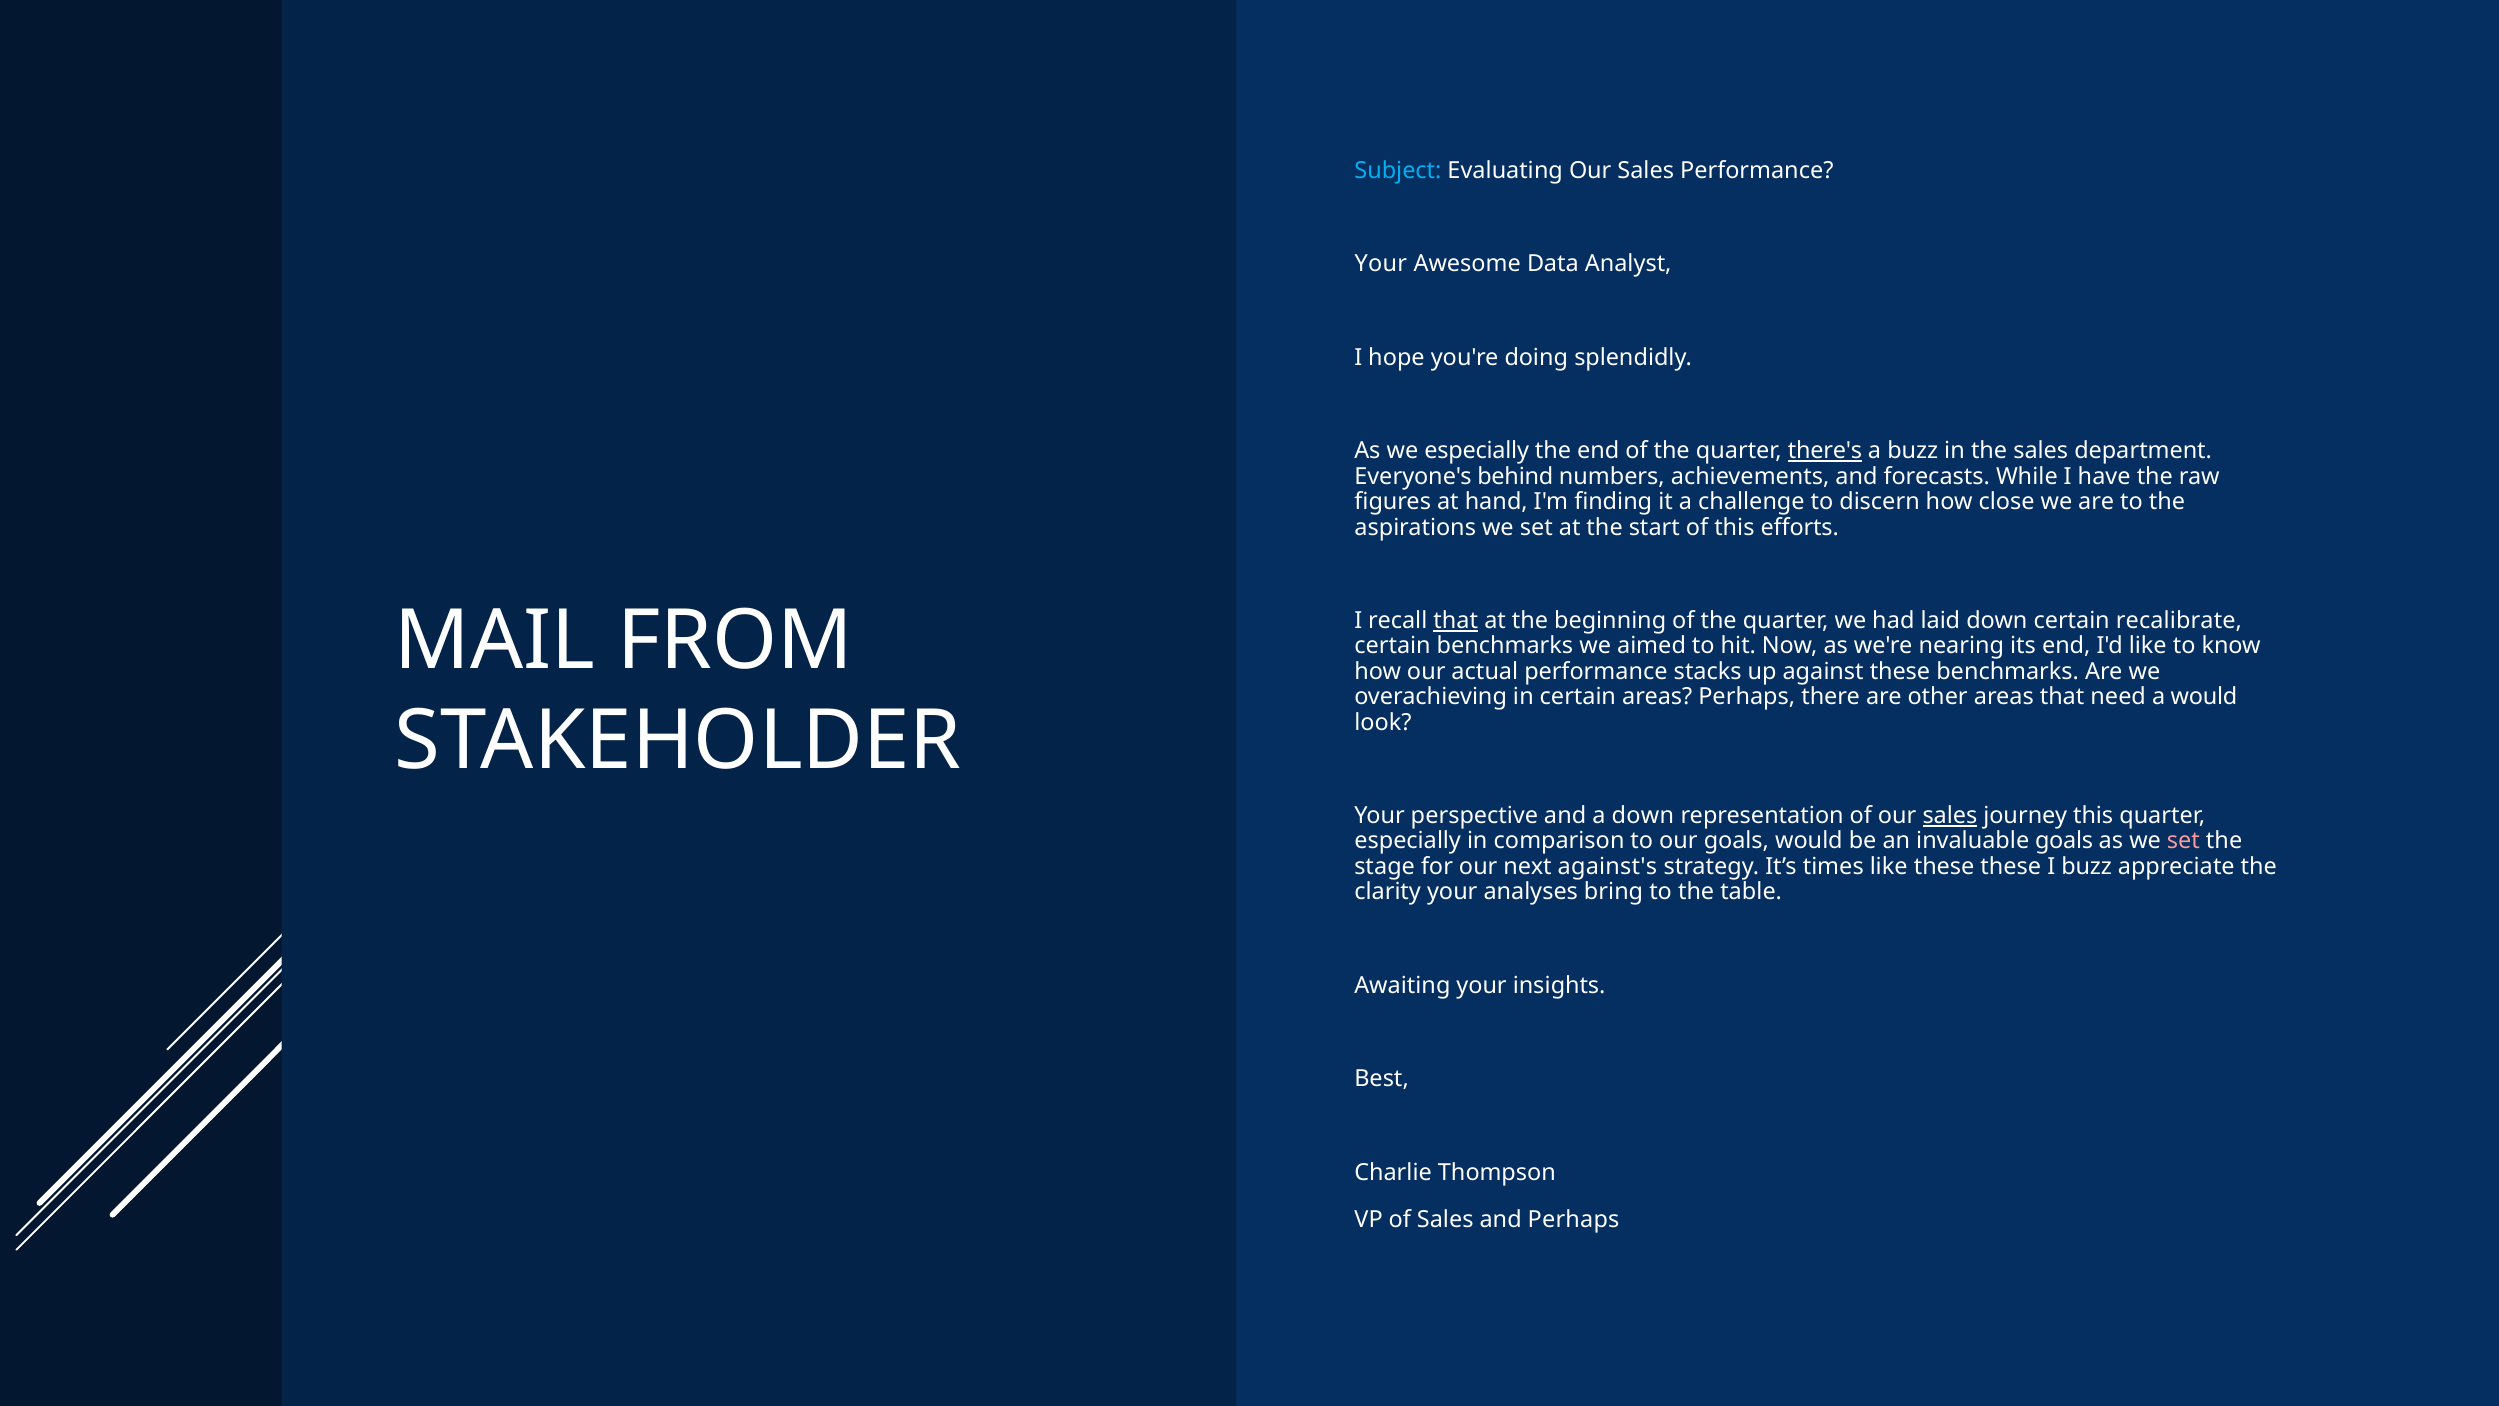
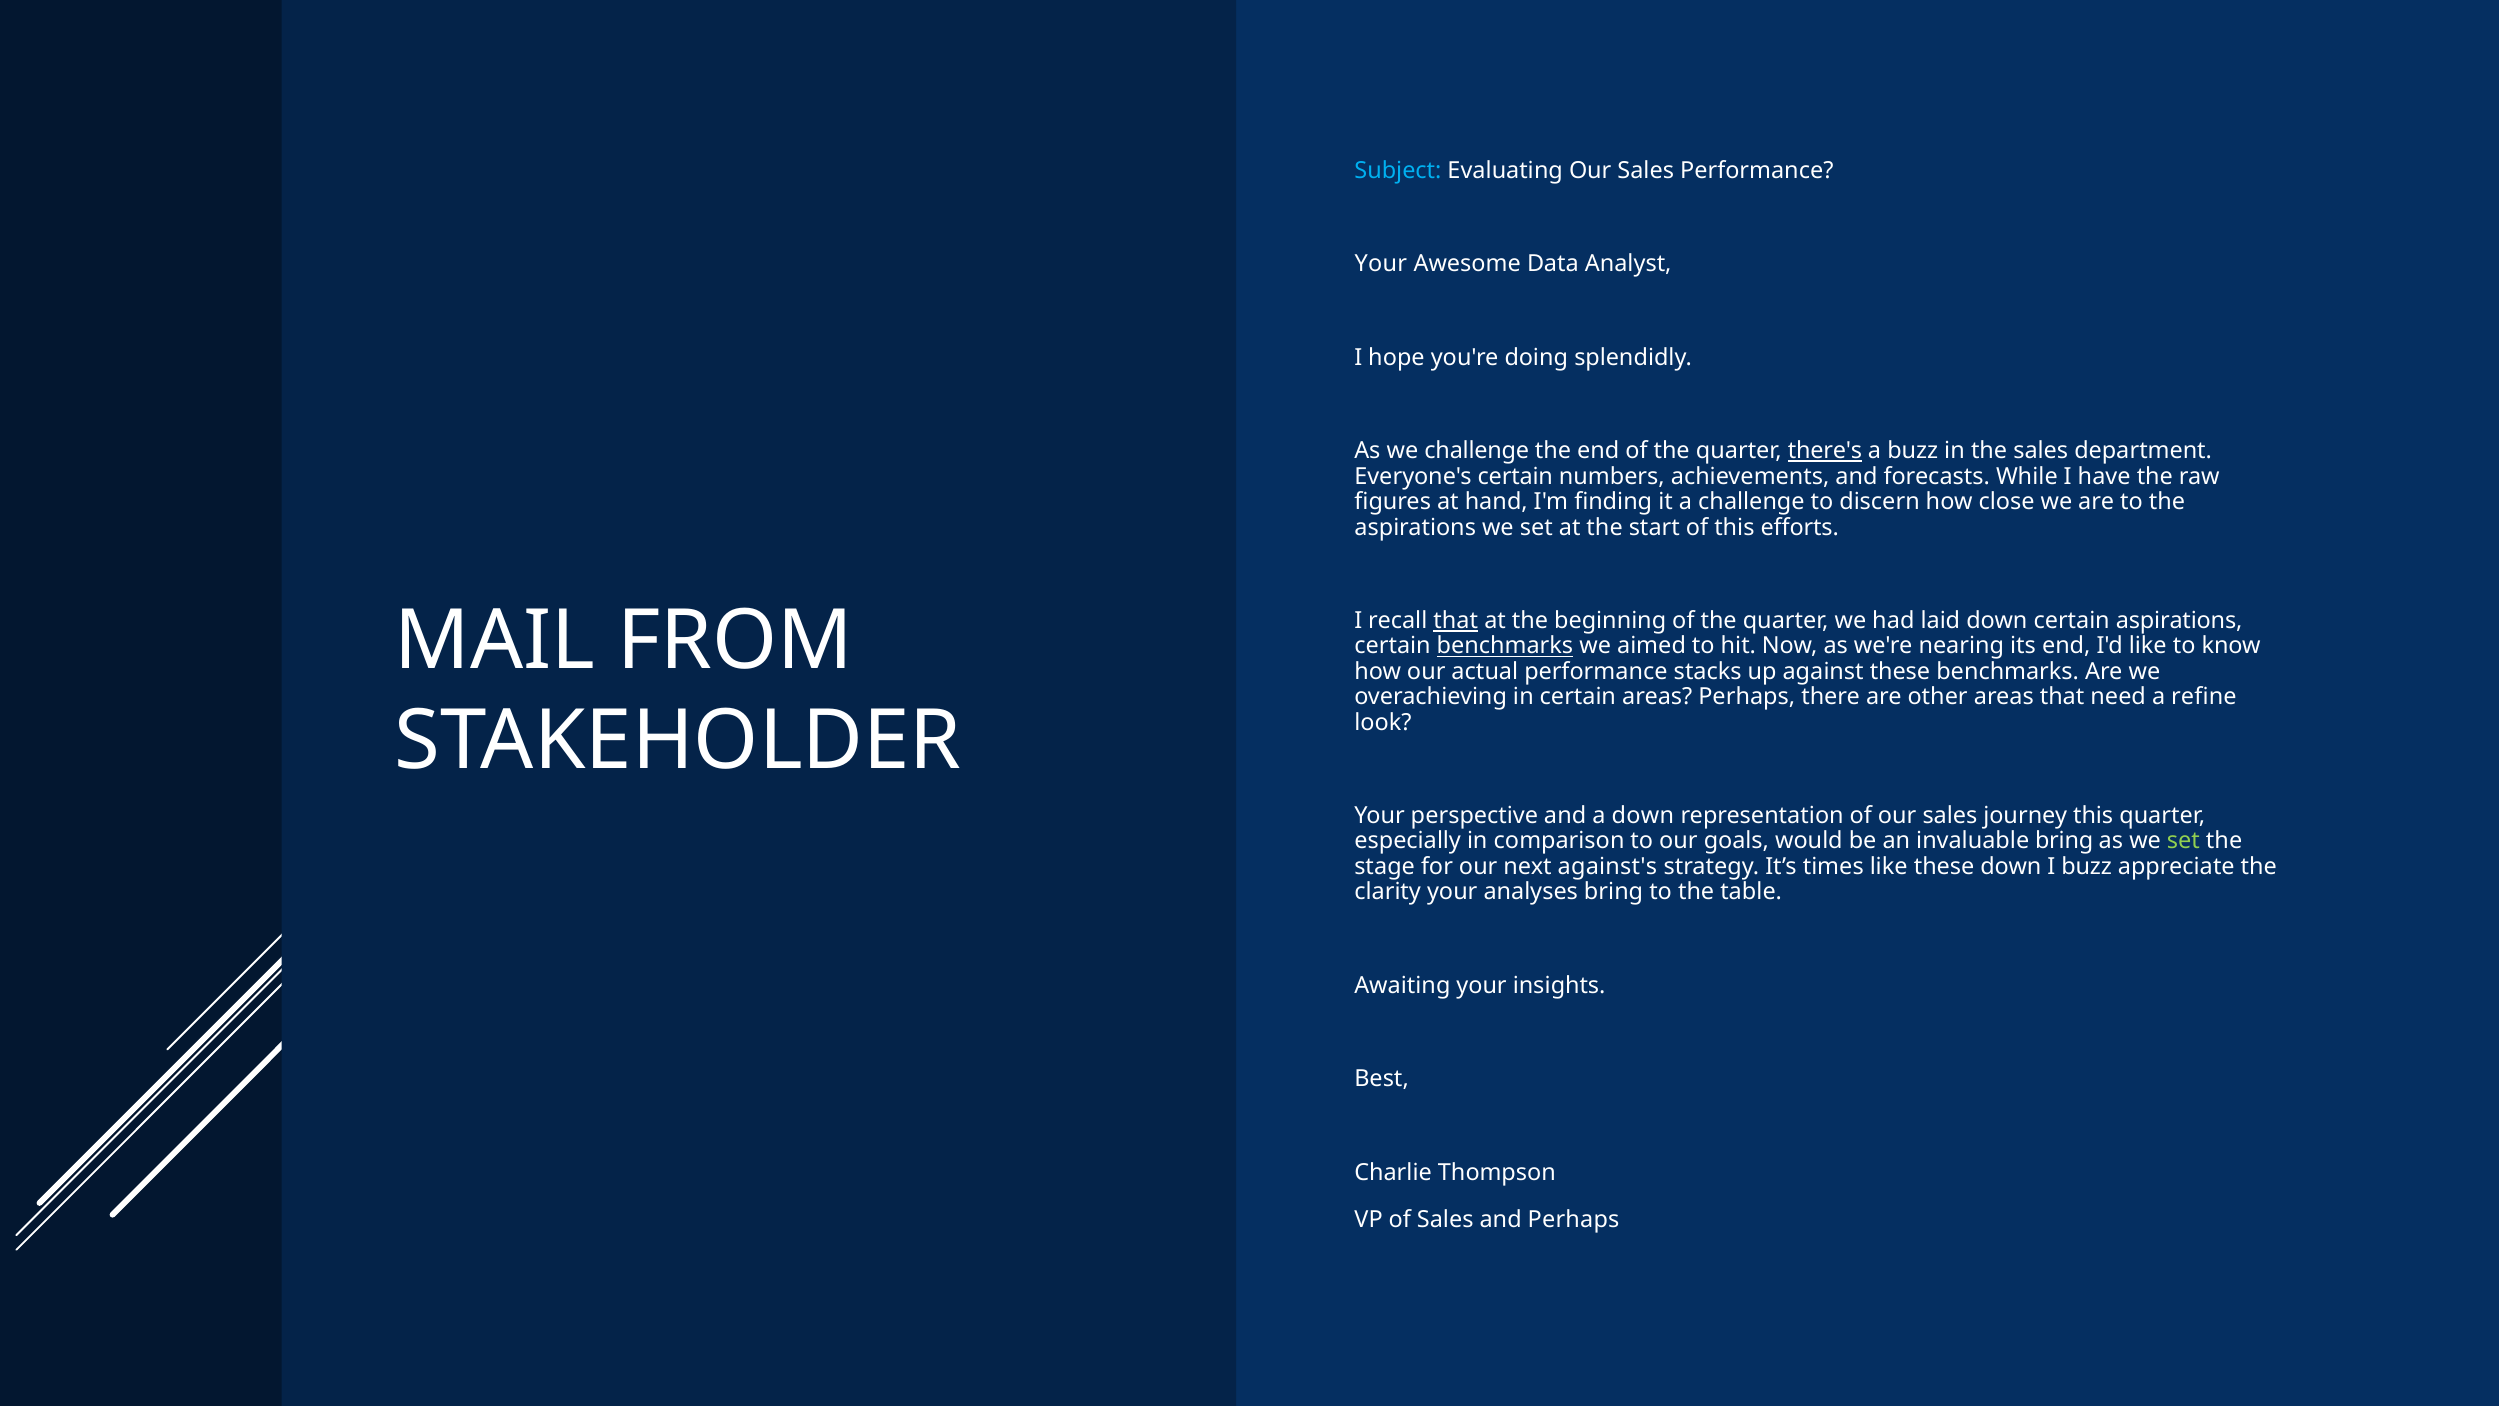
we especially: especially -> challenge
Everyone's behind: behind -> certain
certain recalibrate: recalibrate -> aspirations
benchmarks at (1505, 646) underline: none -> present
a would: would -> refine
sales at (1950, 816) underline: present -> none
invaluable goals: goals -> bring
set at (2183, 841) colour: pink -> light green
these these: these -> down
